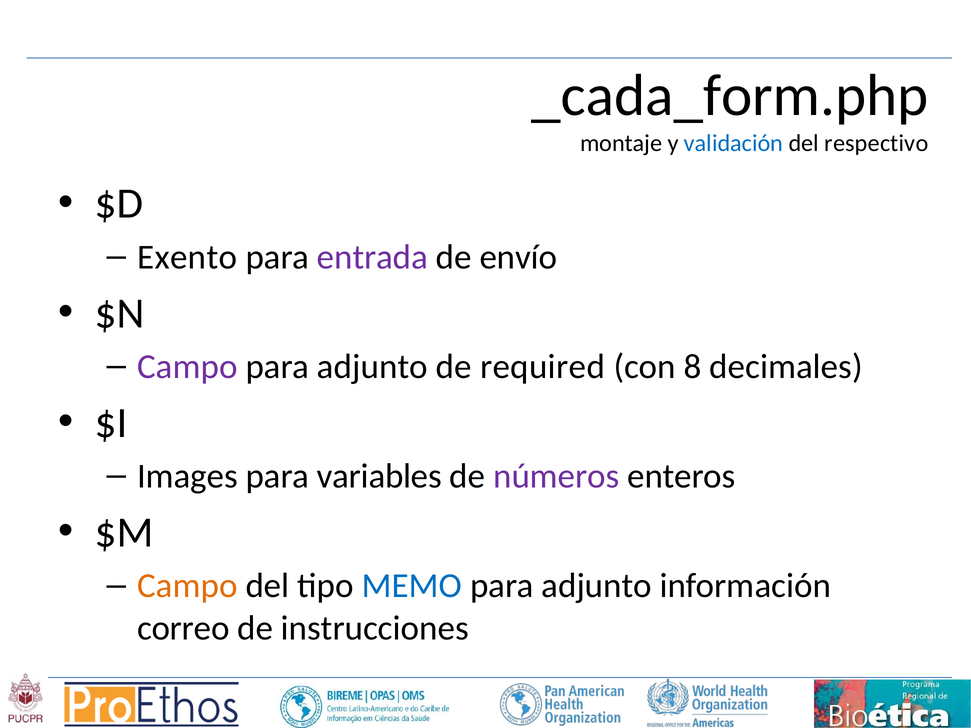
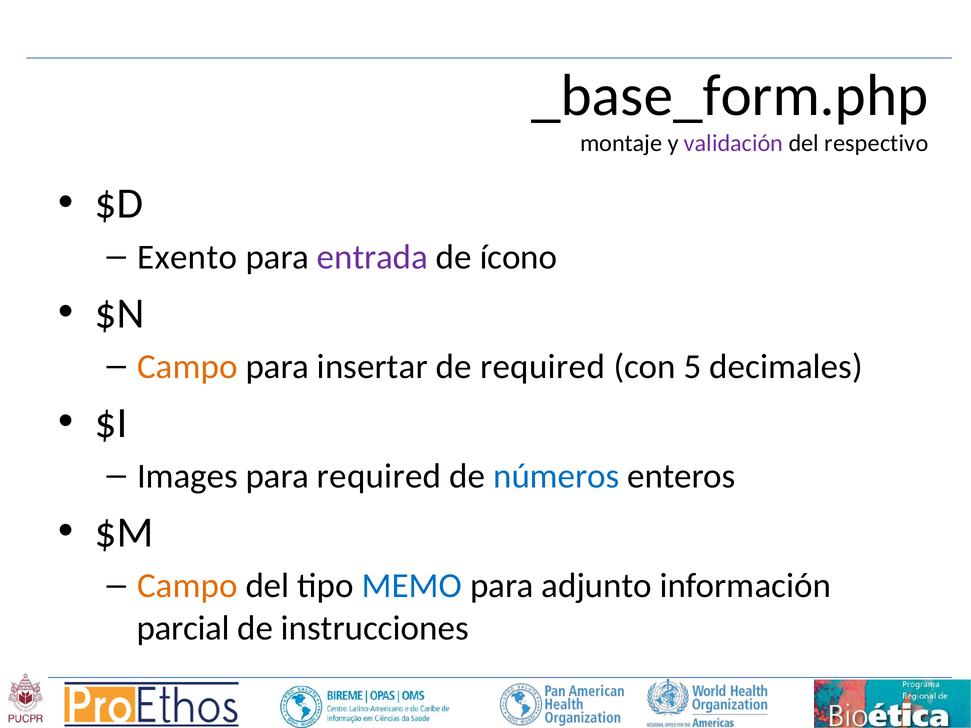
_cada_form.php: _cada_form.php -> _base_form.php
validación colour: blue -> purple
envío: envío -> ícono
Campo at (187, 367) colour: purple -> orange
adjunto at (372, 367): adjunto -> insertar
8: 8 -> 5
para variables: variables -> required
números colour: purple -> blue
correo: correo -> parcial
